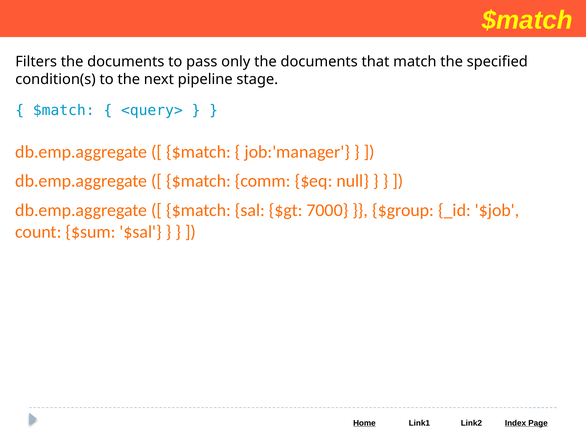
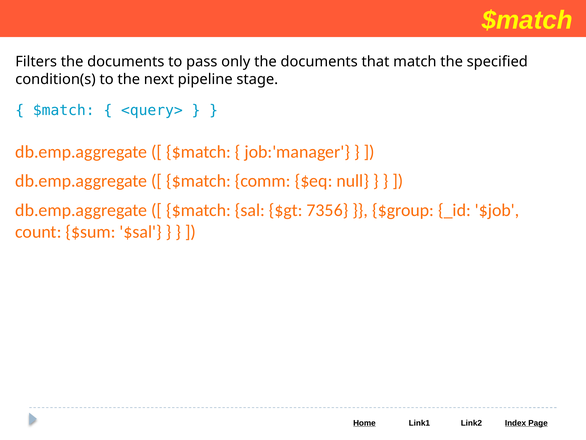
7000: 7000 -> 7356
